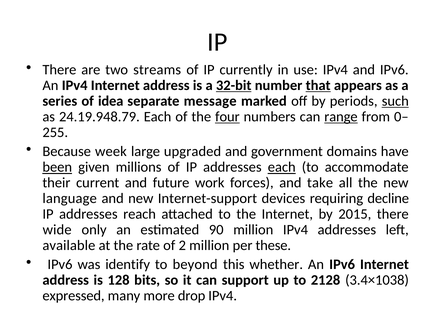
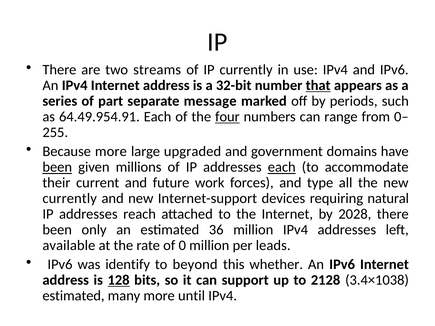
32-bit underline: present -> none
idea: idea -> part
such underline: present -> none
24.19.948.79: 24.19.948.79 -> 64.49.954.91
range underline: present -> none
Because week: week -> more
take: take -> type
language at (70, 199): language -> currently
decline: decline -> natural
2015: 2015 -> 2028
wide at (57, 230): wide -> been
90: 90 -> 36
2: 2 -> 0
these: these -> leads
128 underline: none -> present
expressed at (74, 296): expressed -> estimated
drop: drop -> until
